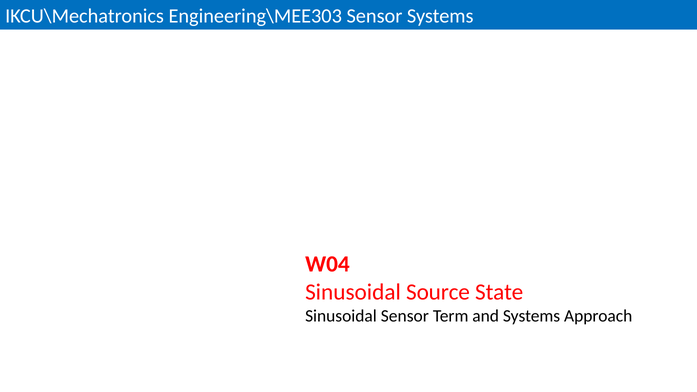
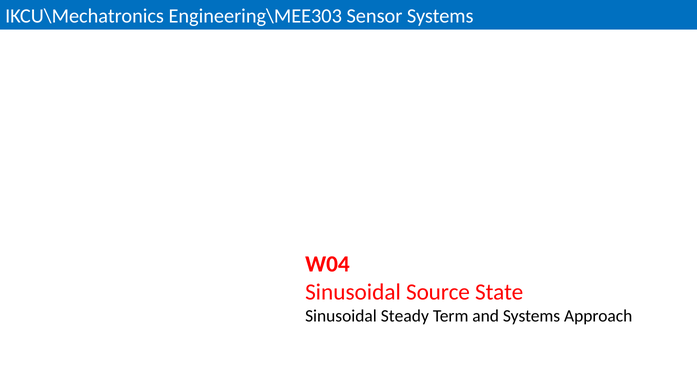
Sinusoidal Sensor: Sensor -> Steady
